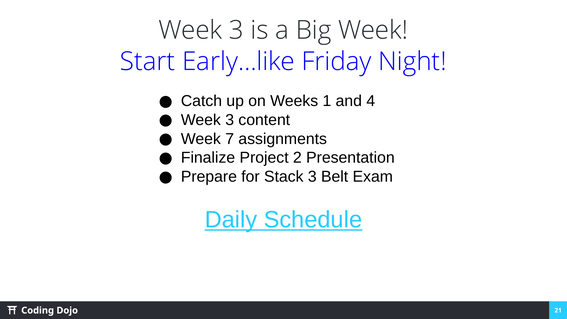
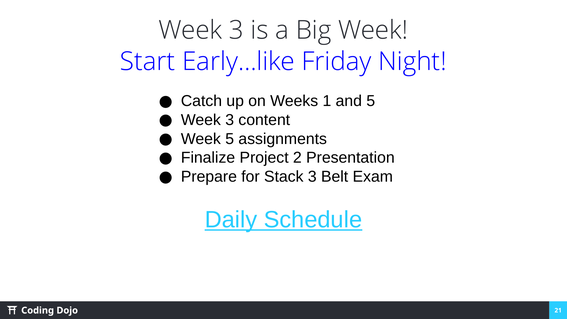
and 4: 4 -> 5
Week 7: 7 -> 5
